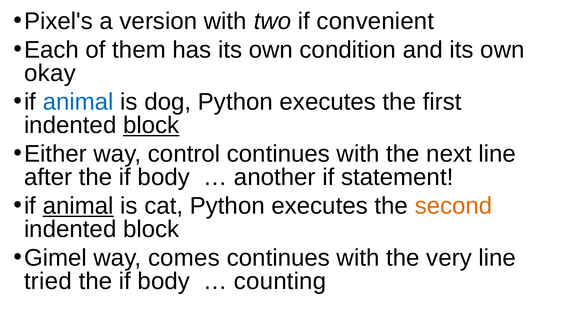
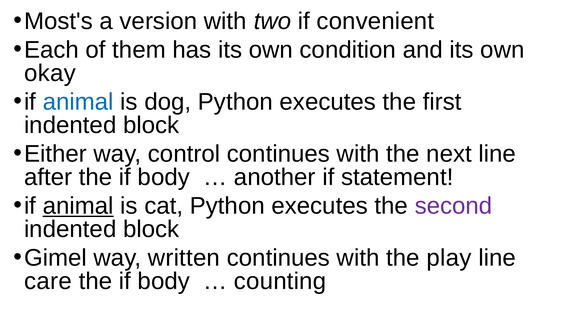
Pixel's: Pixel's -> Most's
block at (151, 125) underline: present -> none
second colour: orange -> purple
comes: comes -> written
very: very -> play
tried: tried -> care
